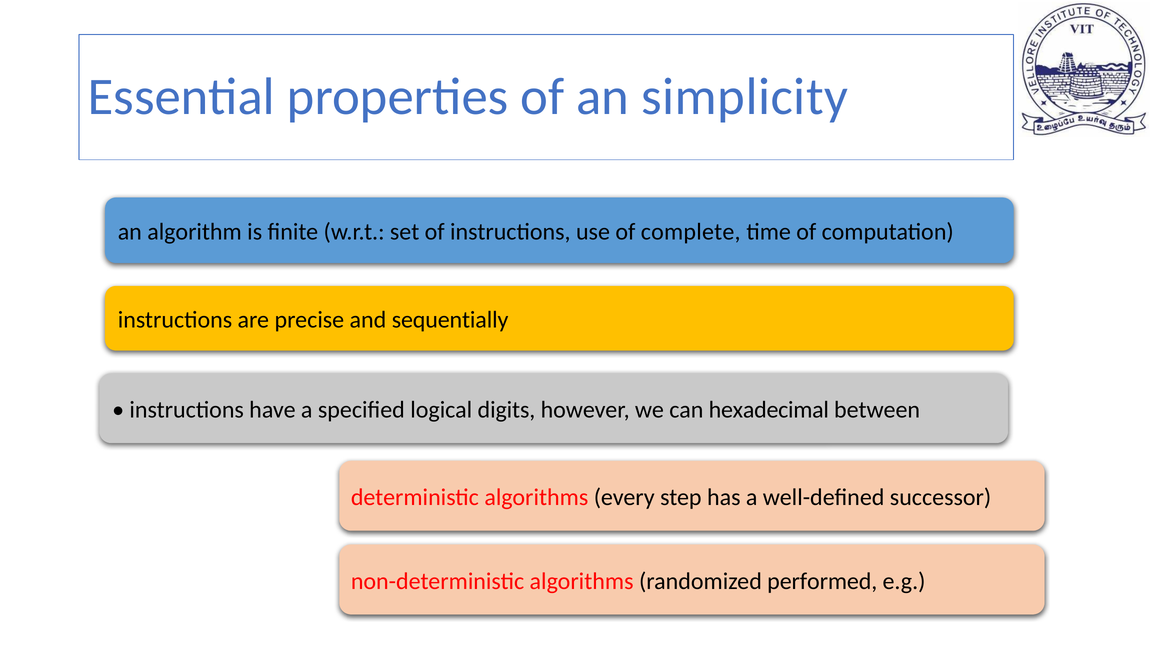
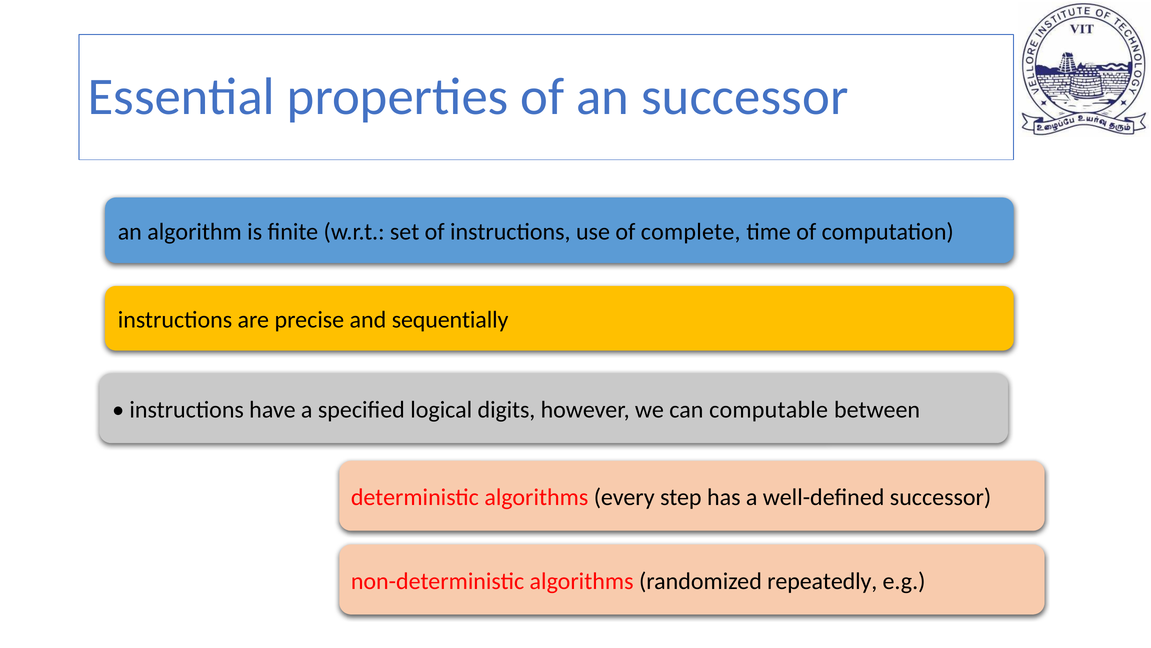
an simplicity: simplicity -> successor
hexadecimal: hexadecimal -> computable
performed: performed -> repeatedly
